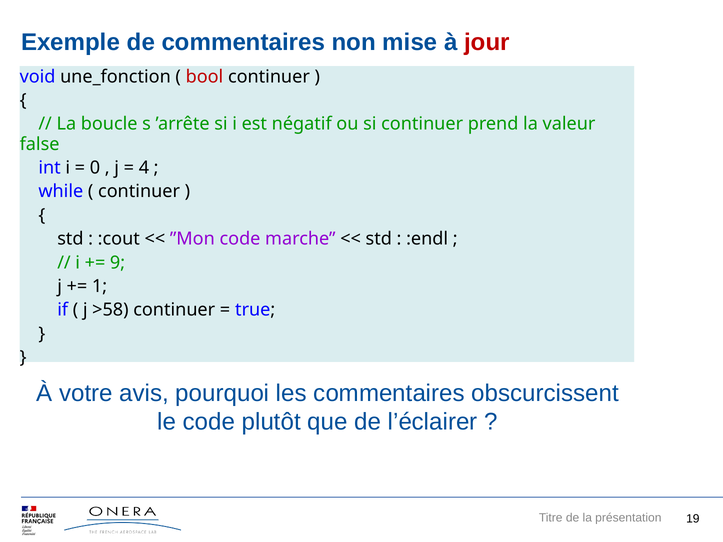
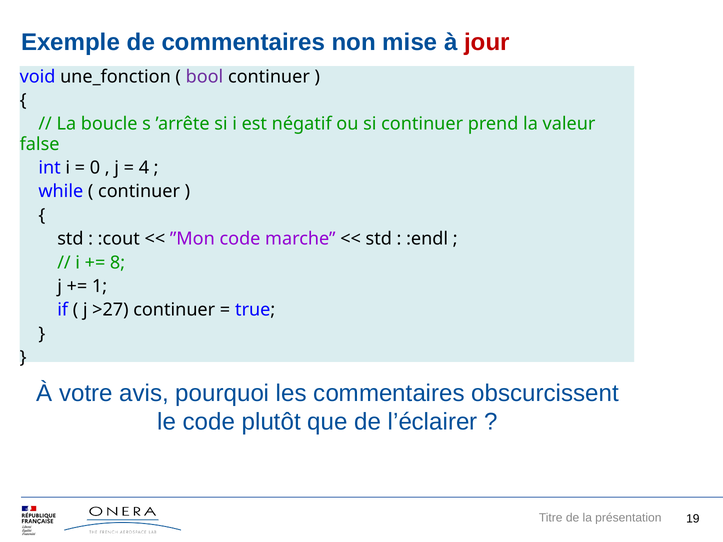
bool colour: red -> purple
9: 9 -> 8
>58: >58 -> >27
